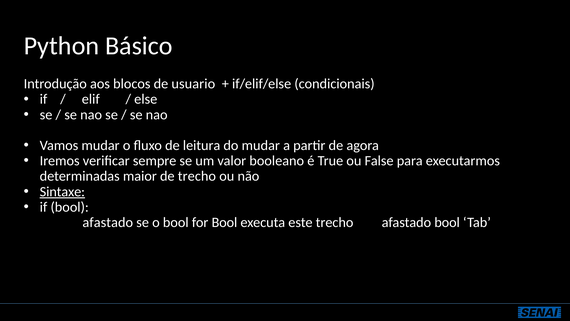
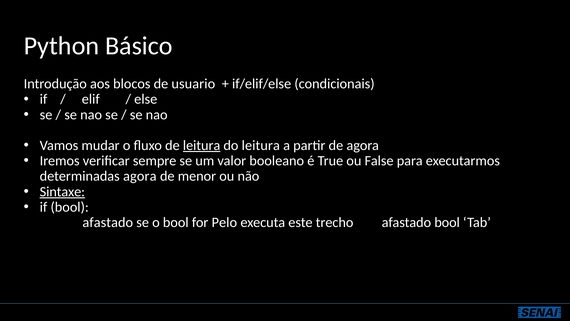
leitura at (202, 145) underline: none -> present
do mudar: mudar -> leitura
determinadas maior: maior -> agora
de trecho: trecho -> menor
for Bool: Bool -> Pelo
